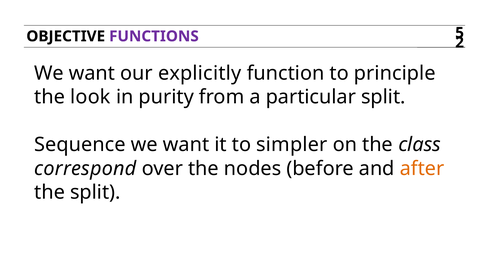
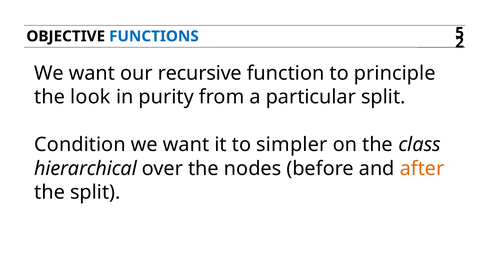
FUNCTIONS colour: purple -> blue
explicitly: explicitly -> recursive
Sequence: Sequence -> Condition
correspond: correspond -> hierarchical
